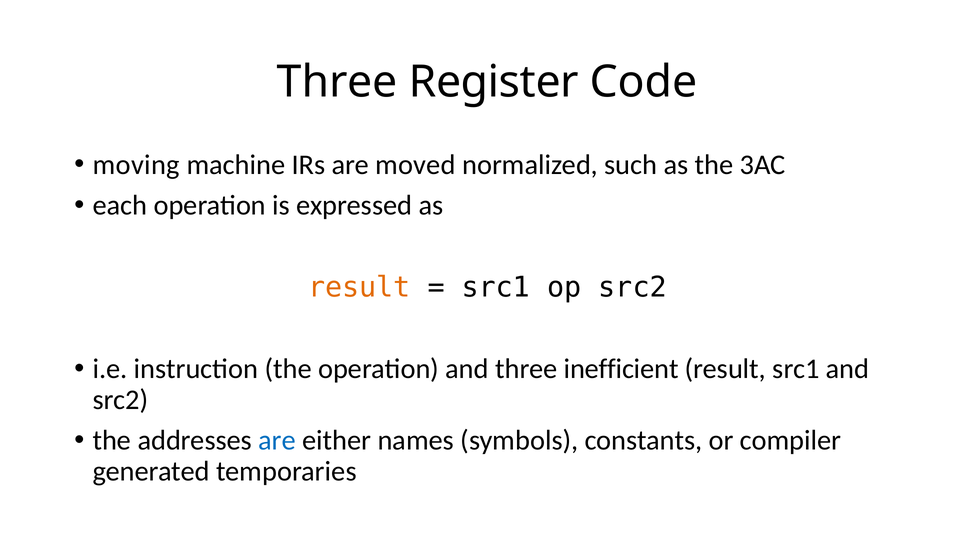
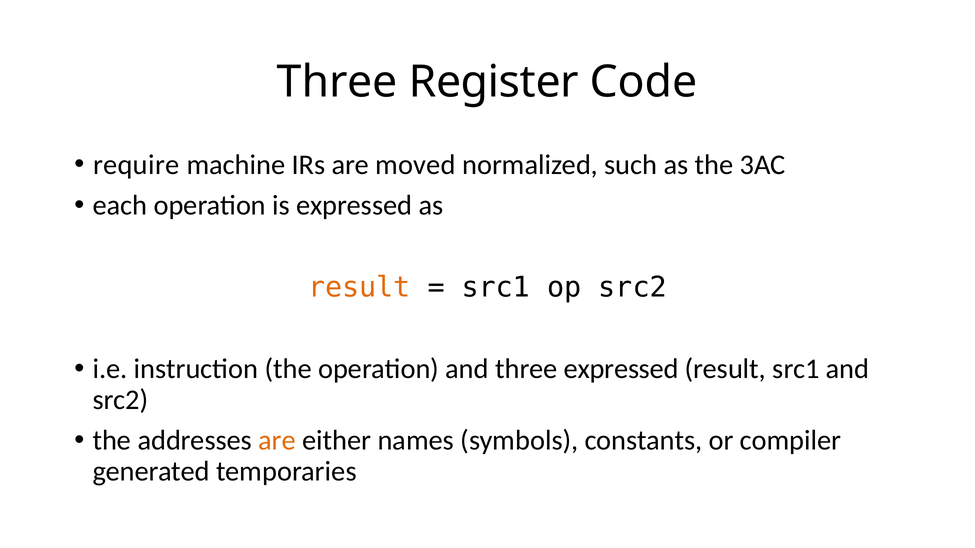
moving: moving -> require
three inefficient: inefficient -> expressed
are at (277, 441) colour: blue -> orange
